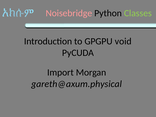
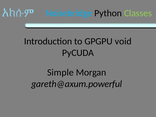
Noisebridge colour: pink -> light blue
Import: Import -> Simple
gareth@axum.physical: gareth@axum.physical -> gareth@axum.powerful
